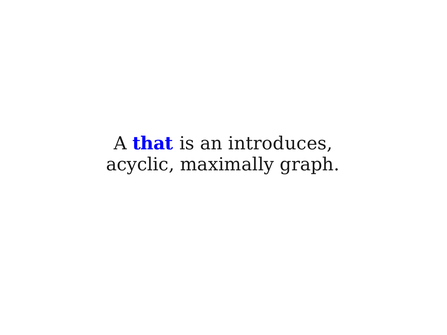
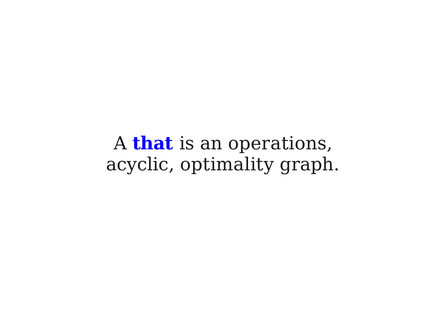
introduces: introduces -> operations
maximally: maximally -> optimality
